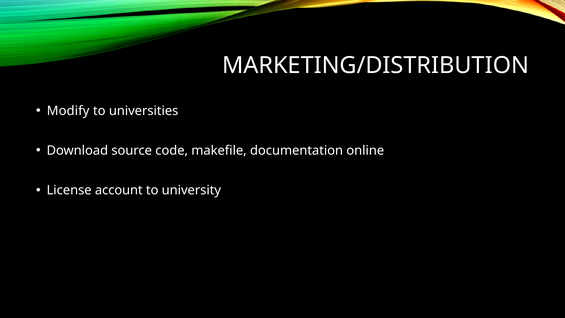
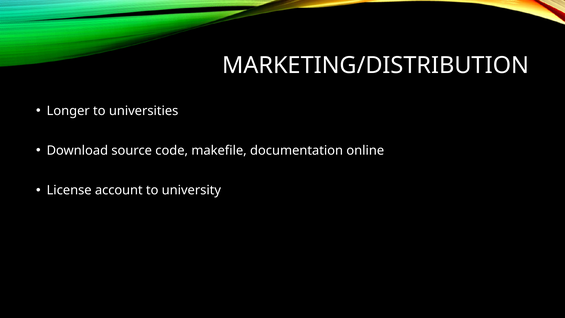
Modify: Modify -> Longer
